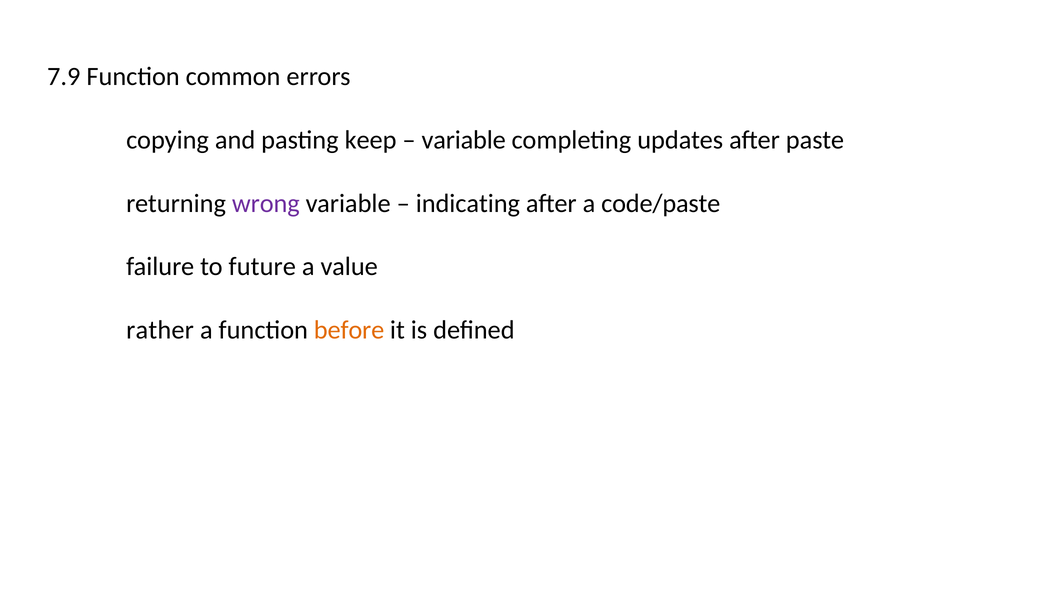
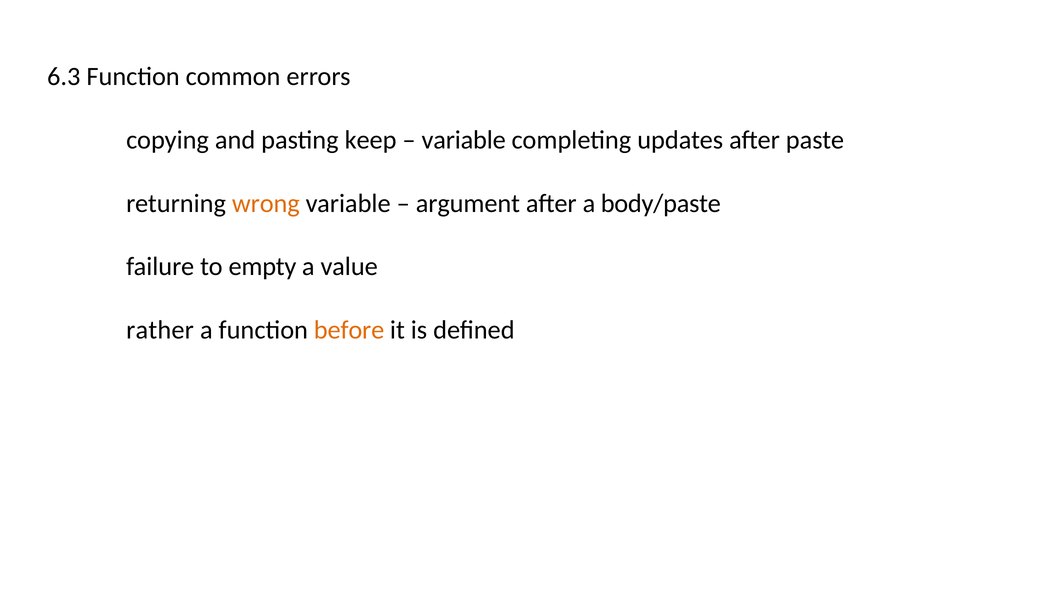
7.9: 7.9 -> 6.3
wrong colour: purple -> orange
indicating: indicating -> argument
code/paste: code/paste -> body/paste
future: future -> empty
